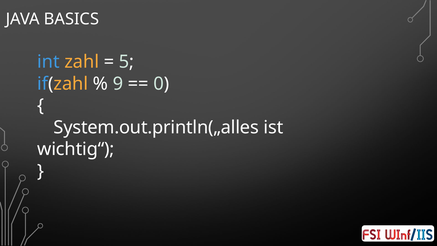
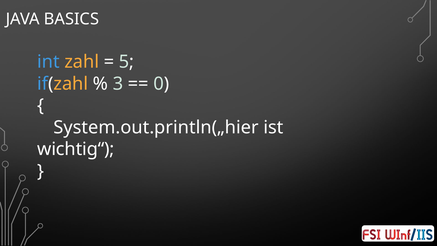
9: 9 -> 3
System.out.println(„alles: System.out.println(„alles -> System.out.println(„hier
